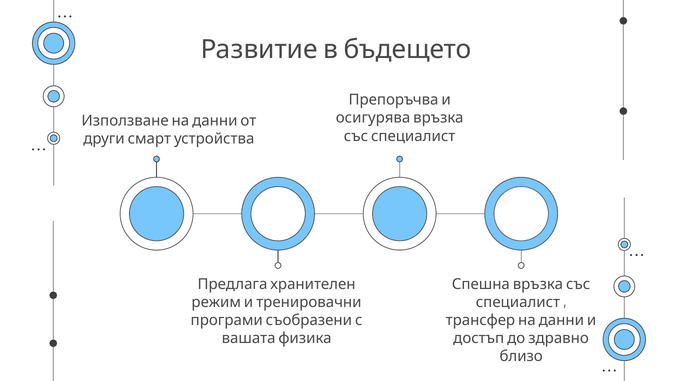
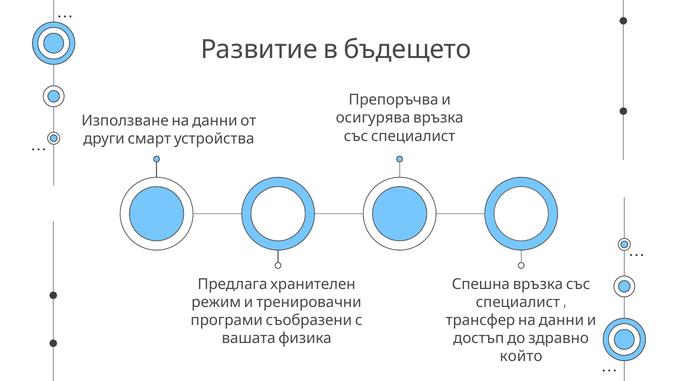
близо: близо -> който
